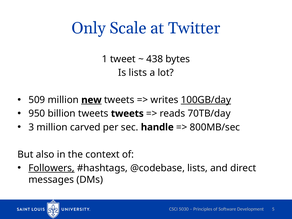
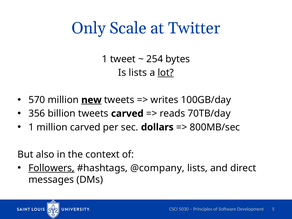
438: 438 -> 254
lot underline: none -> present
509: 509 -> 570
100GB/day underline: present -> none
950: 950 -> 356
tweets tweets: tweets -> carved
3 at (31, 127): 3 -> 1
handle: handle -> dollars
@codebase: @codebase -> @company
